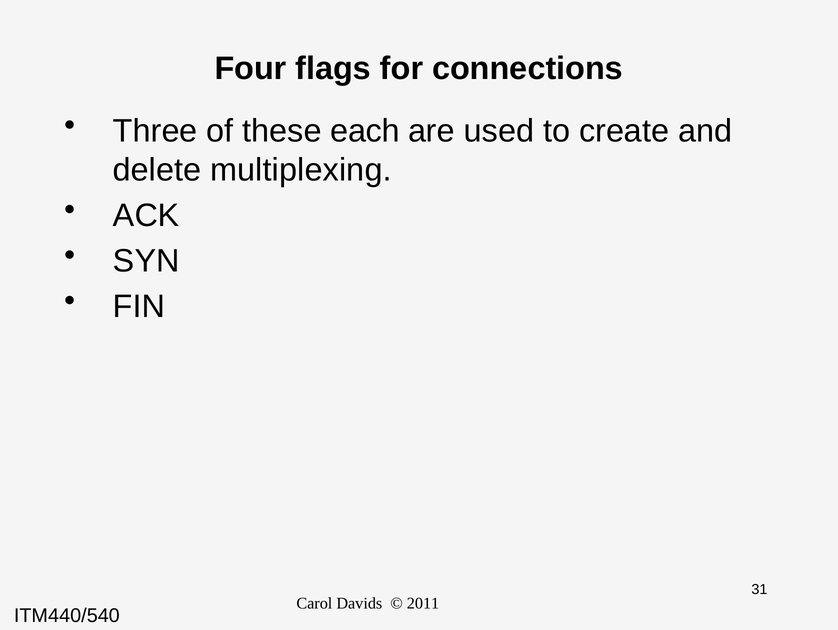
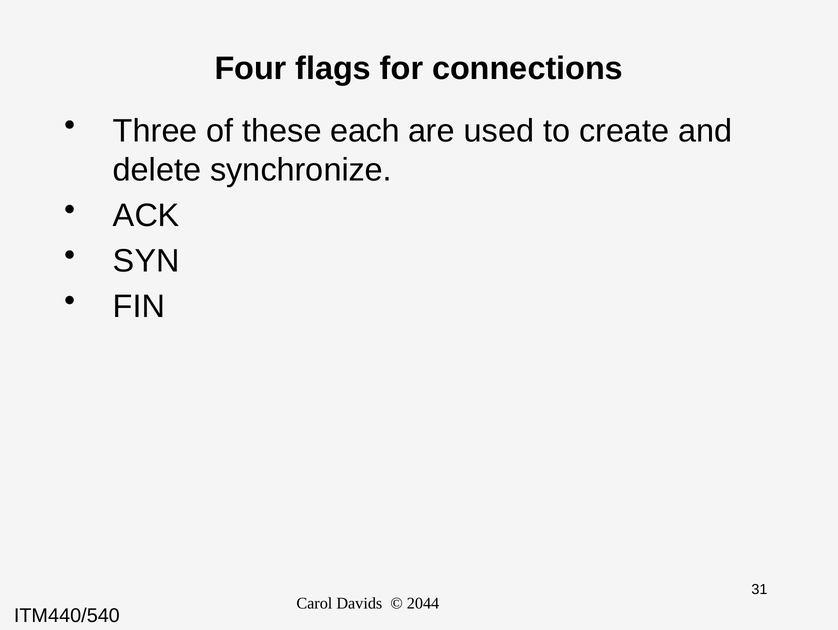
multiplexing: multiplexing -> synchronize
2011: 2011 -> 2044
